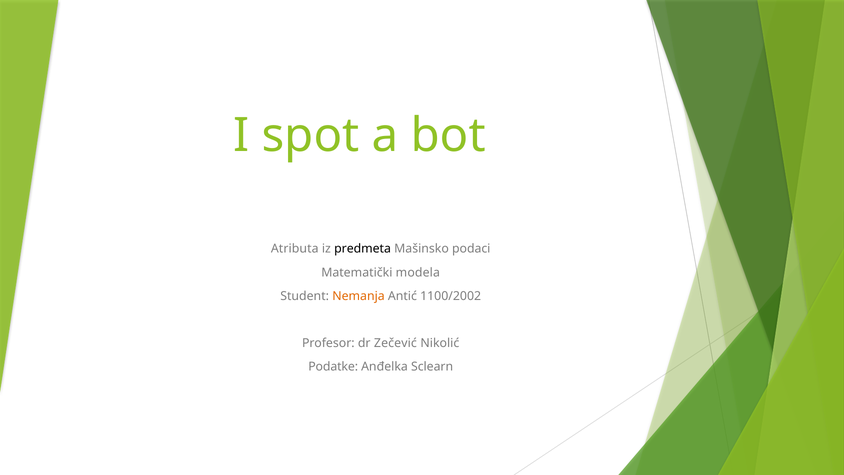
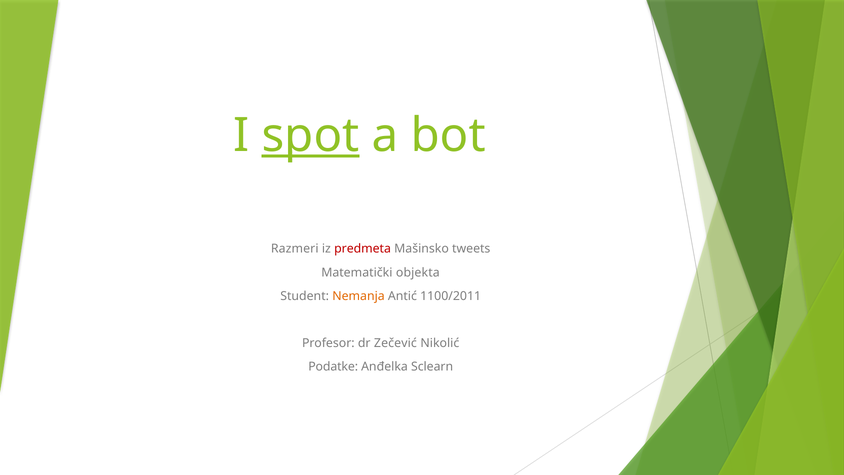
spot underline: none -> present
Atributa: Atributa -> Razmeri
predmeta colour: black -> red
podaci: podaci -> tweets
modela: modela -> objekta
1100/2002: 1100/2002 -> 1100/2011
